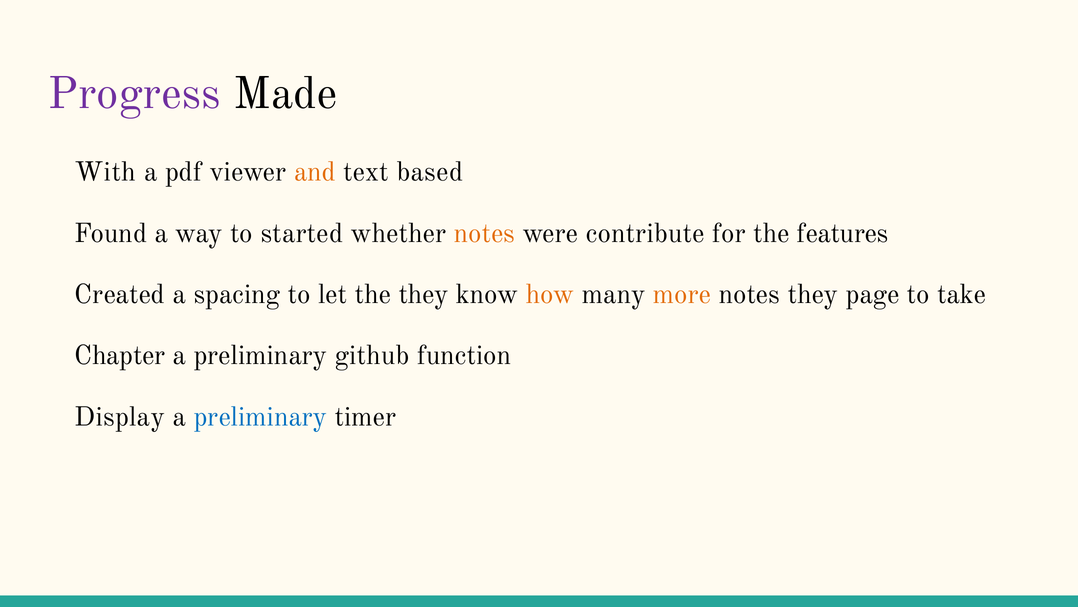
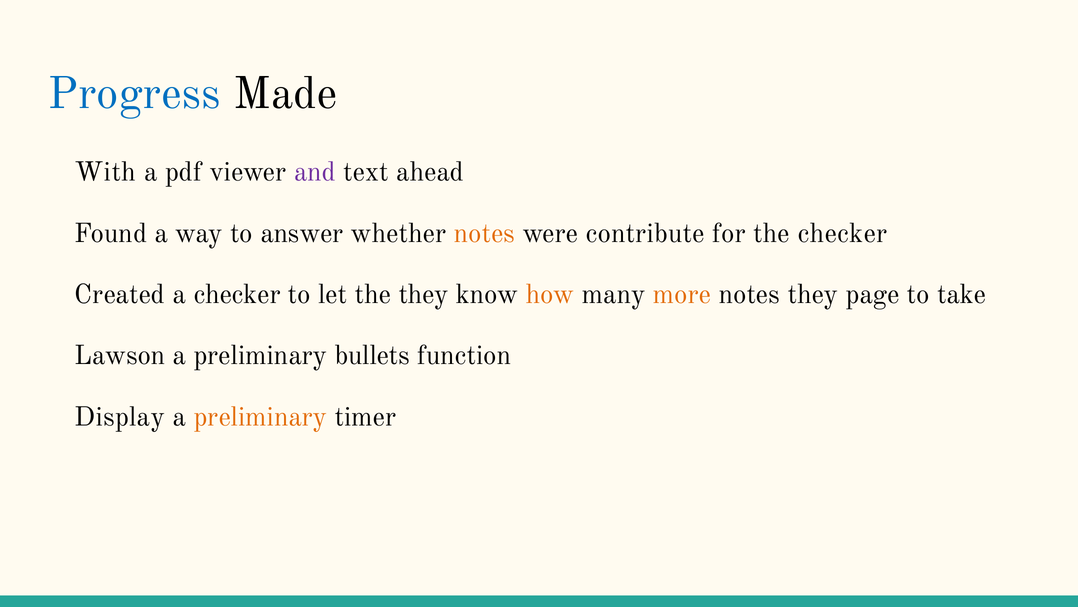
Progress colour: purple -> blue
and colour: orange -> purple
based: based -> ahead
started: started -> answer
the features: features -> checker
a spacing: spacing -> checker
Chapter: Chapter -> Lawson
github: github -> bullets
preliminary at (260, 416) colour: blue -> orange
